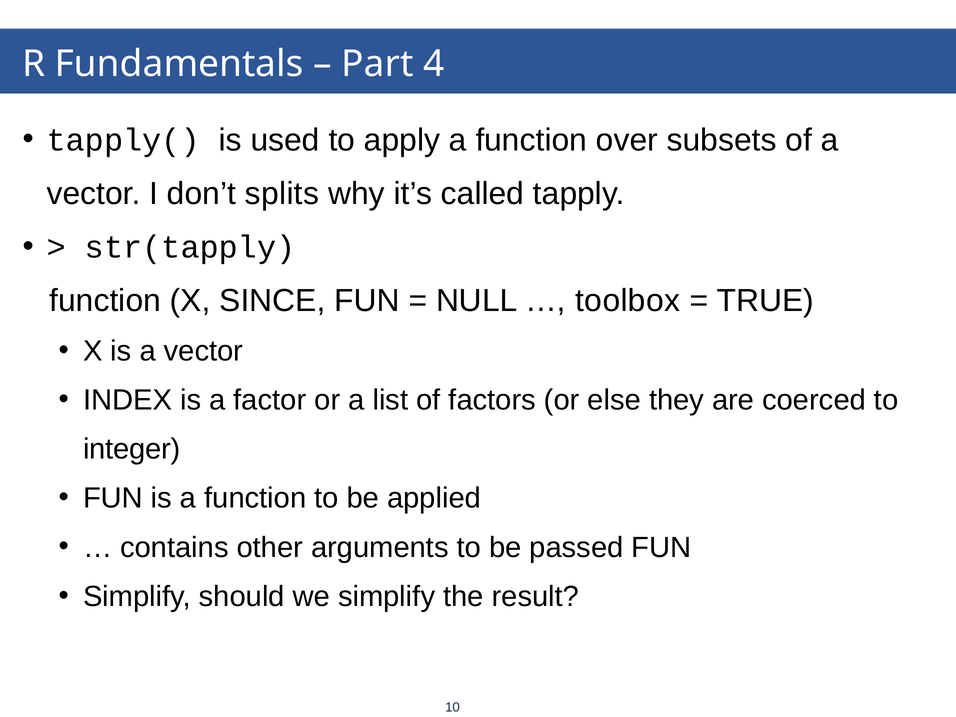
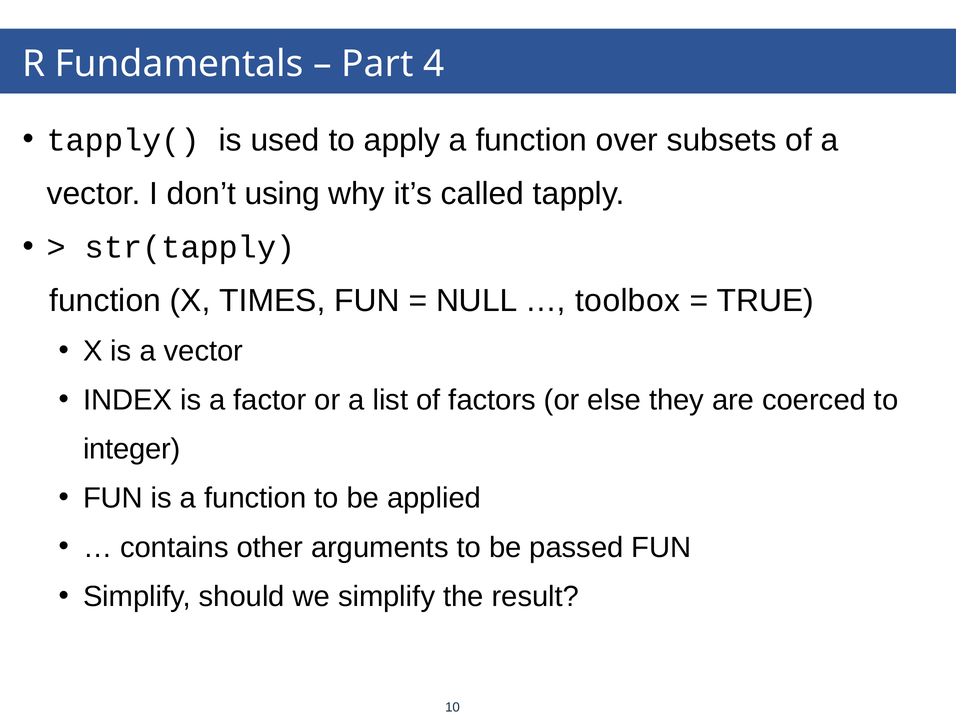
splits: splits -> using
SINCE: SINCE -> TIMES
